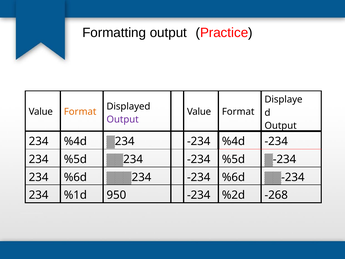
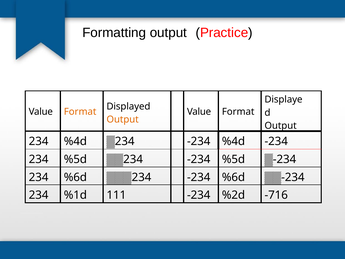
Output at (123, 119) colour: purple -> orange
950: 950 -> 111
-268: -268 -> -716
